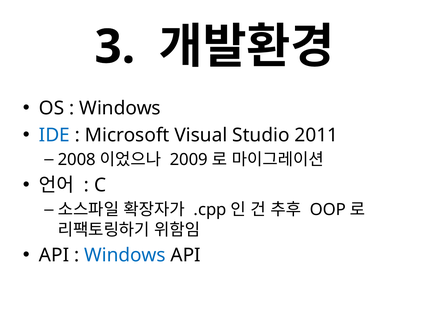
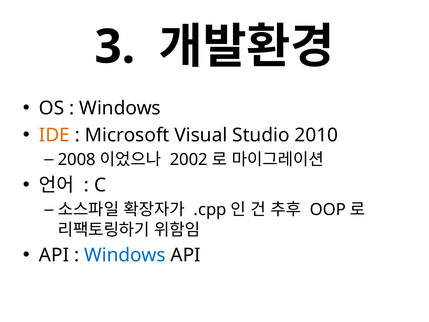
IDE colour: blue -> orange
2011: 2011 -> 2010
2009: 2009 -> 2002
